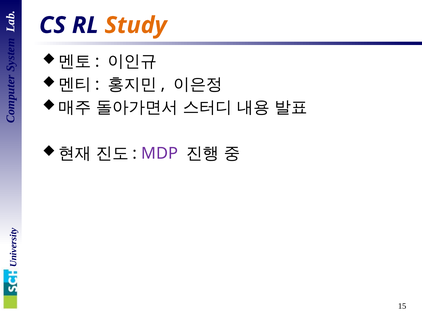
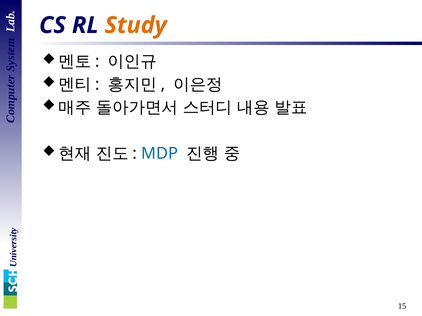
MDP colour: purple -> blue
